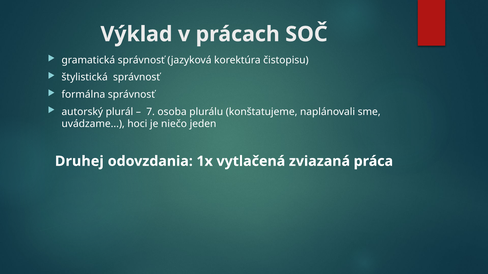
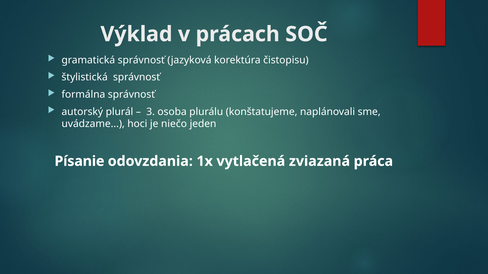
7: 7 -> 3
Druhej: Druhej -> Písanie
